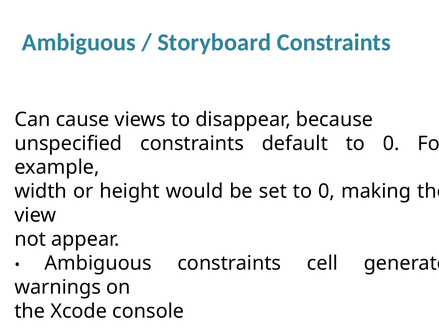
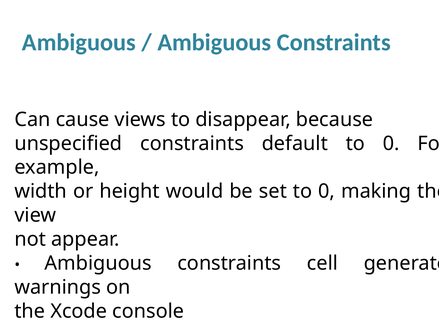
Storyboard at (214, 42): Storyboard -> Ambiguous
